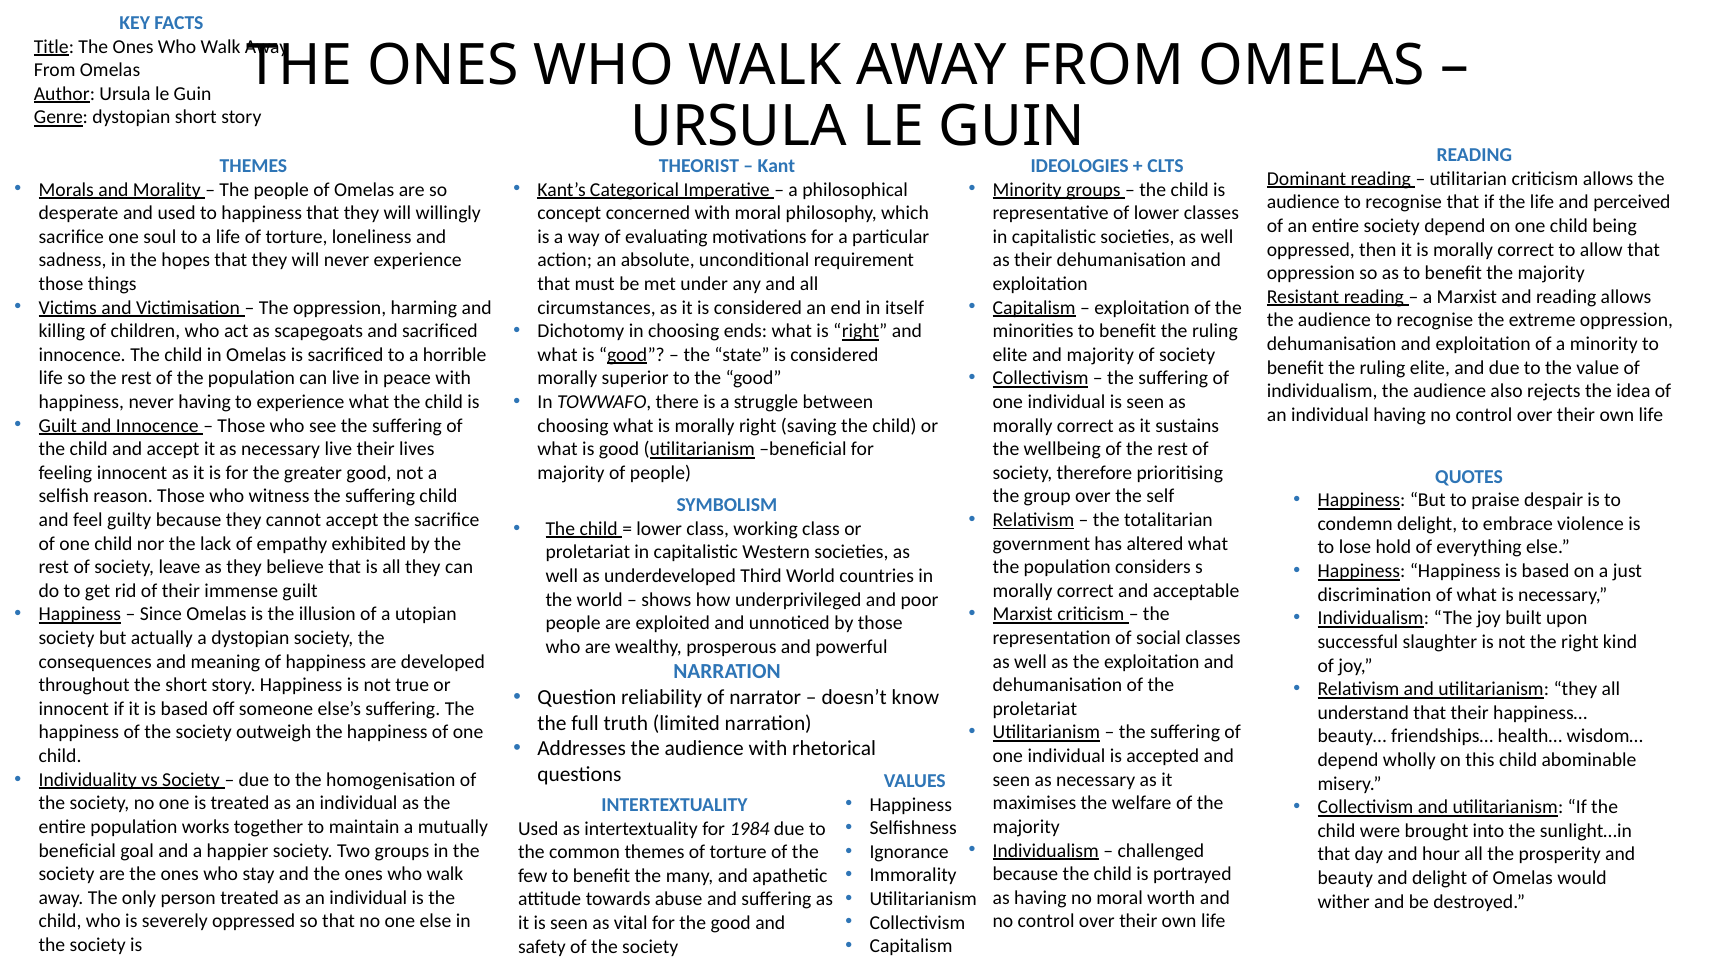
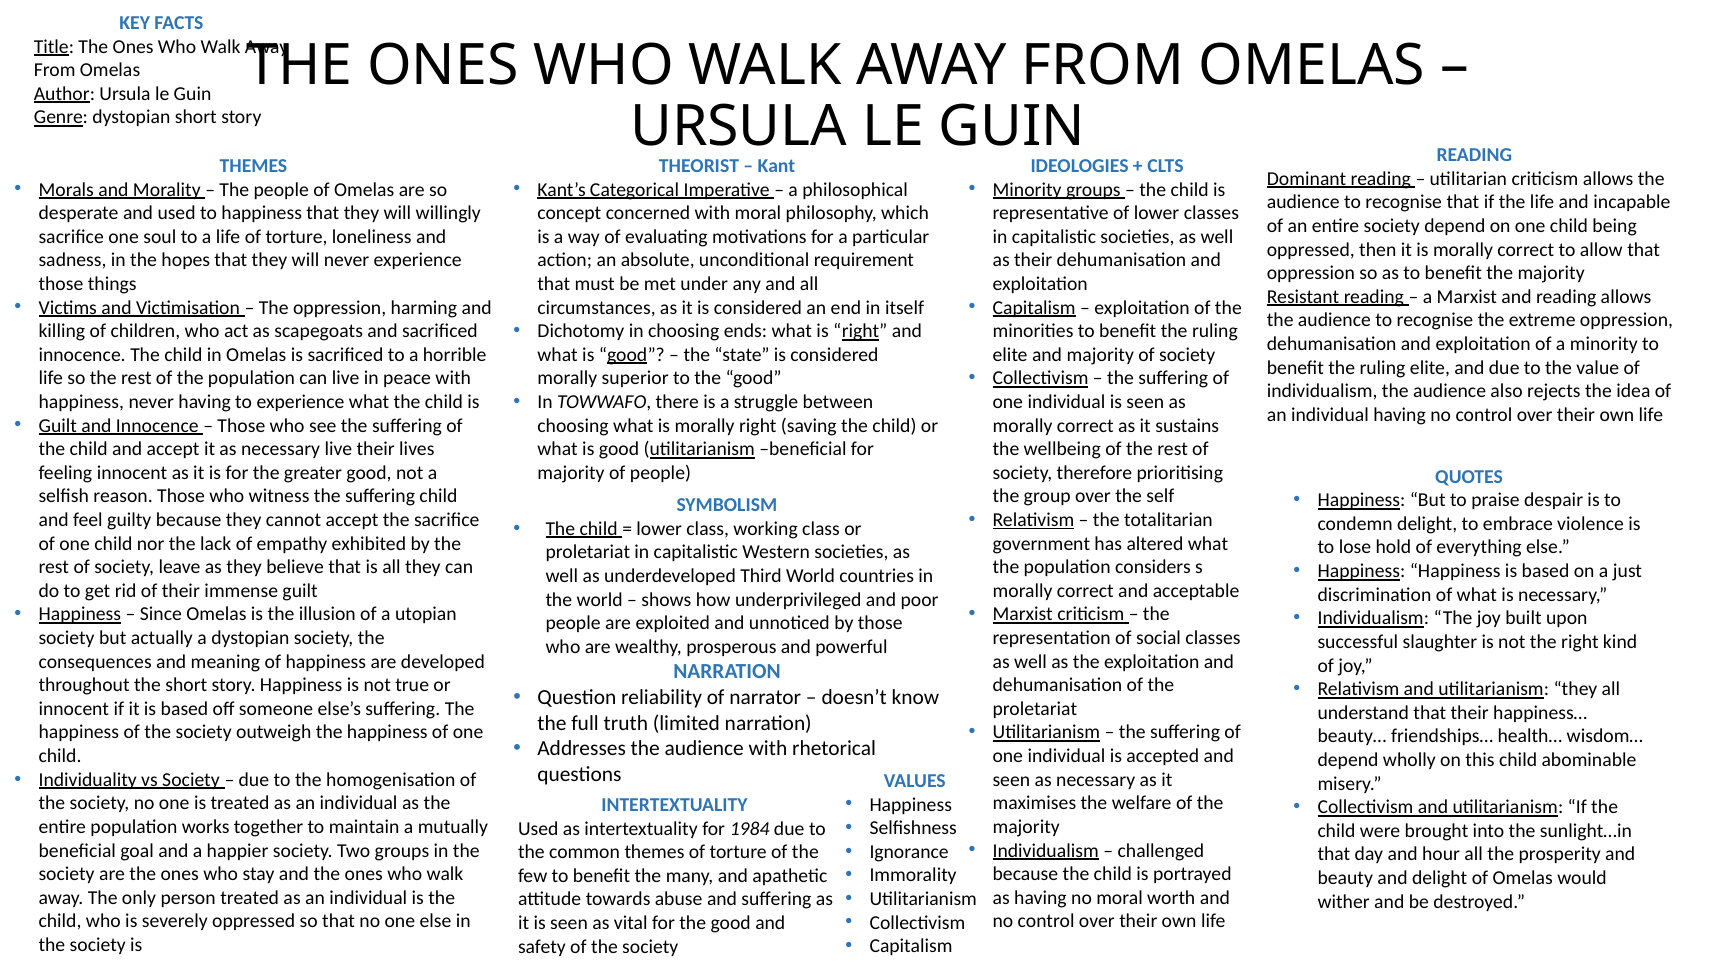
perceived: perceived -> incapable
